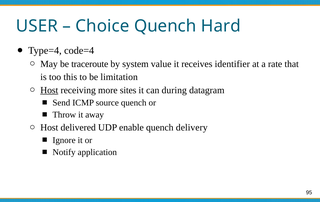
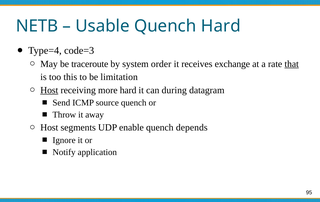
USER: USER -> NETB
Choice: Choice -> Usable
code=4: code=4 -> code=3
value: value -> order
identifier: identifier -> exchange
that underline: none -> present
more sites: sites -> hard
delivered: delivered -> segments
delivery: delivery -> depends
